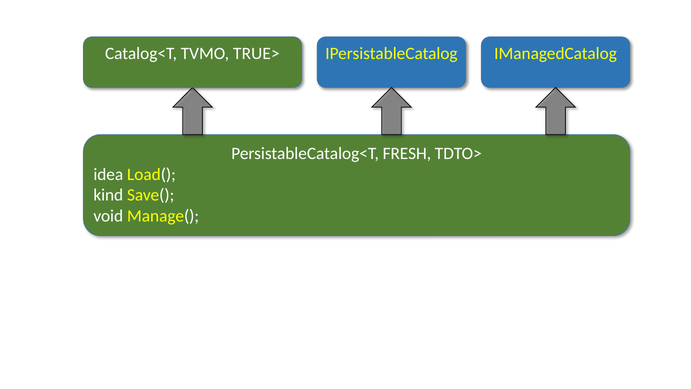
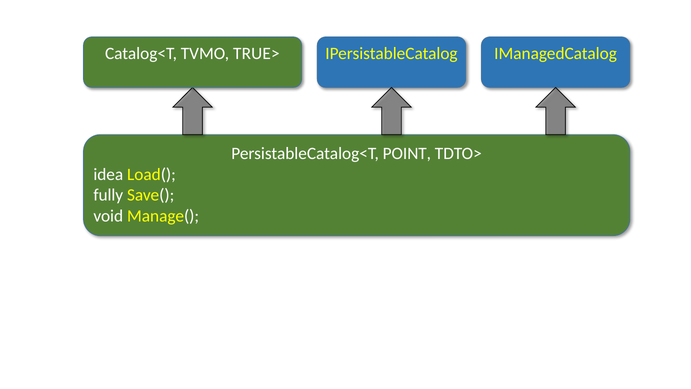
FRESH: FRESH -> POINT
kind: kind -> fully
